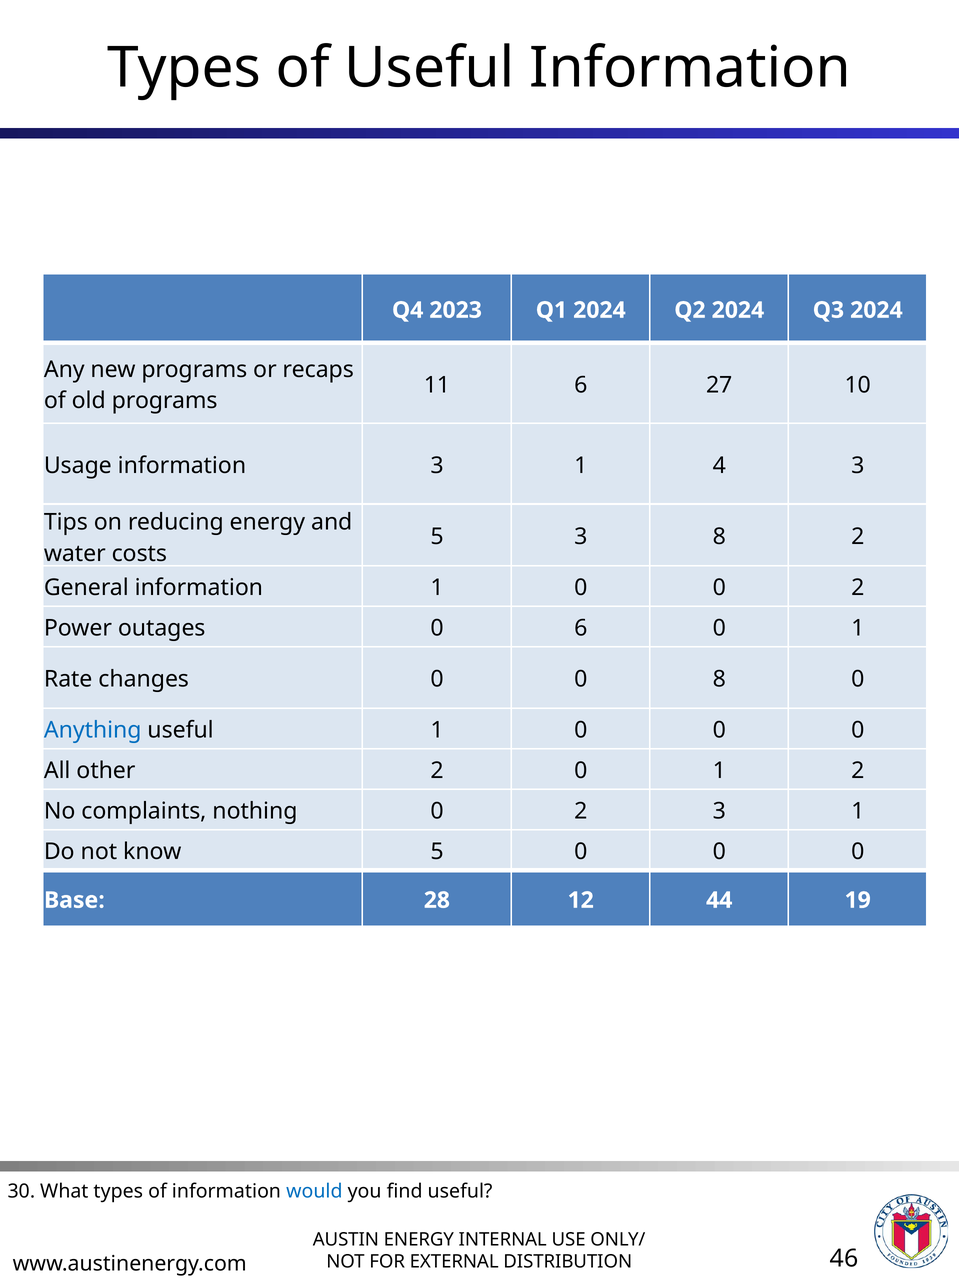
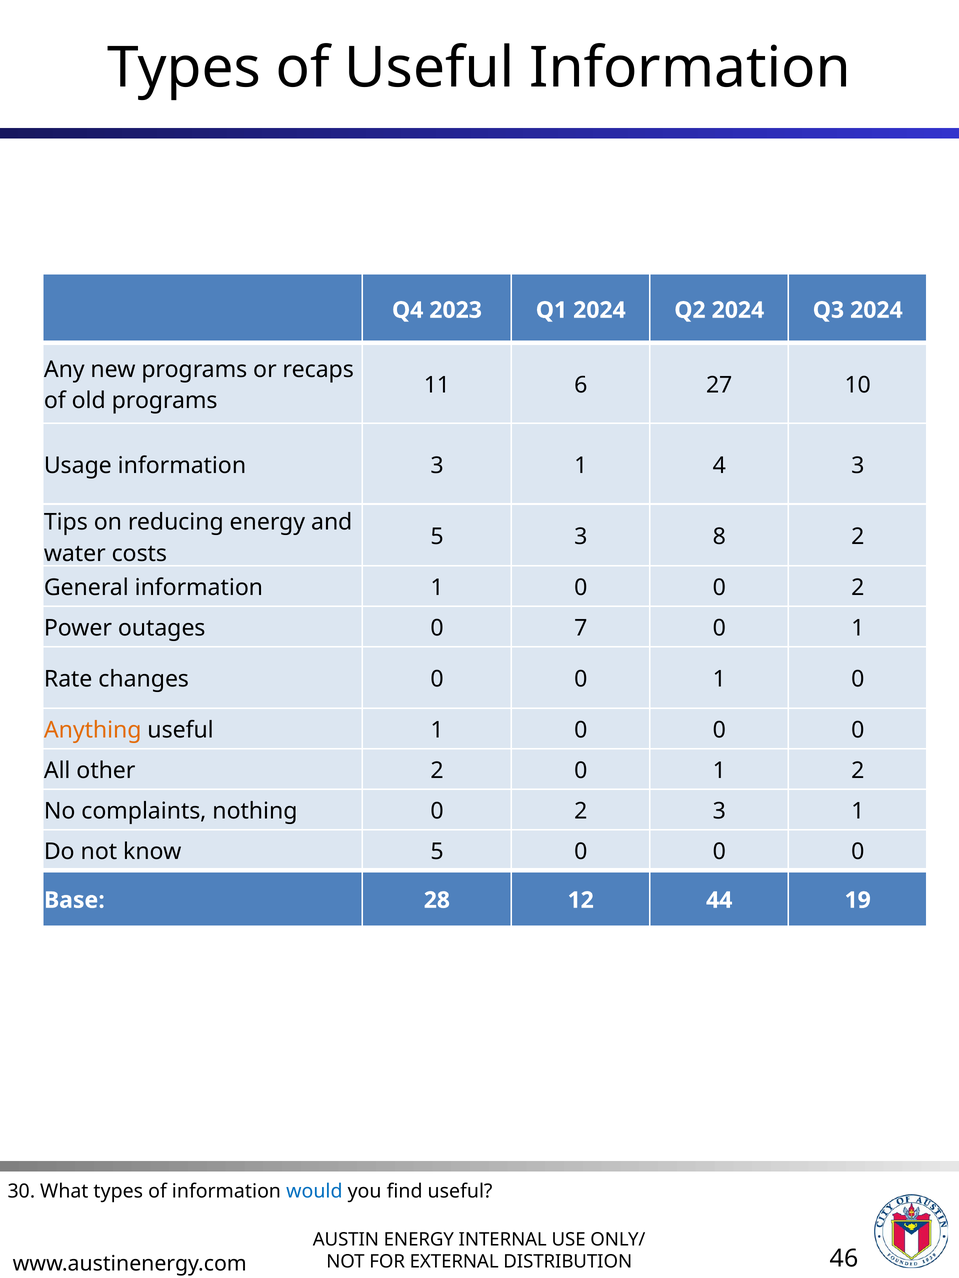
0 6: 6 -> 7
0 0 8: 8 -> 1
Anything colour: blue -> orange
